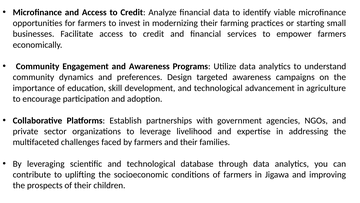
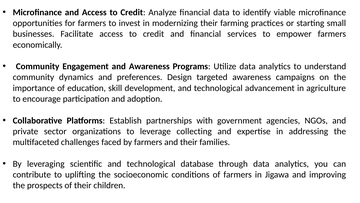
livelihood: livelihood -> collecting
